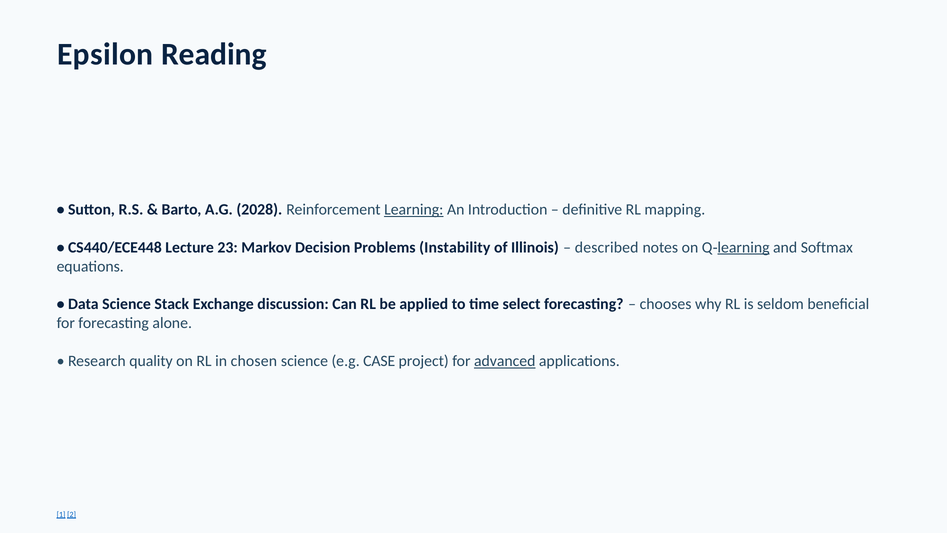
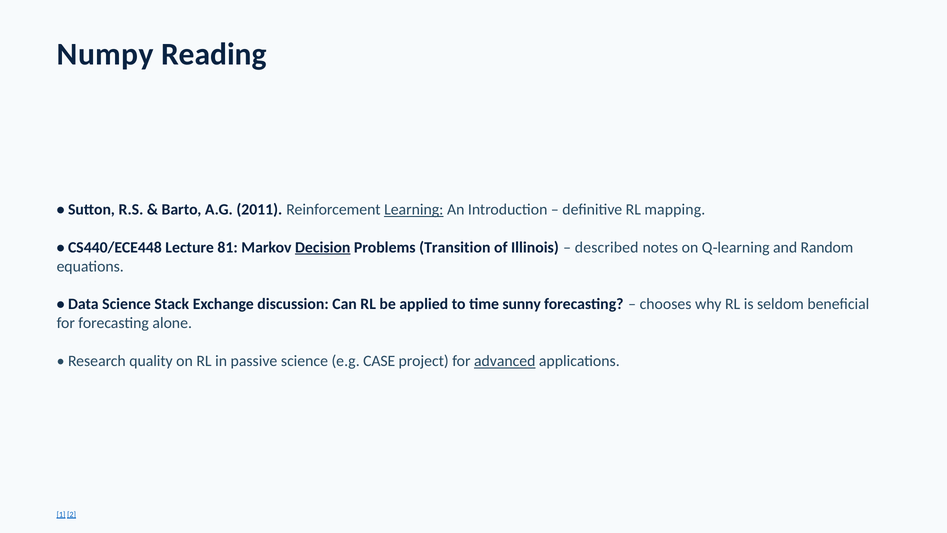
Epsilon: Epsilon -> Numpy
2028: 2028 -> 2011
23: 23 -> 81
Decision underline: none -> present
Instability: Instability -> Transition
learning at (744, 247) underline: present -> none
Softmax: Softmax -> Random
select: select -> sunny
chosen: chosen -> passive
